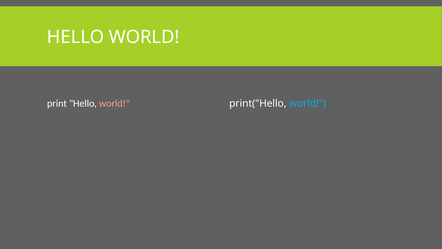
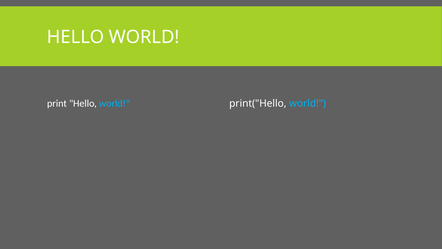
world at (114, 103) colour: pink -> light blue
